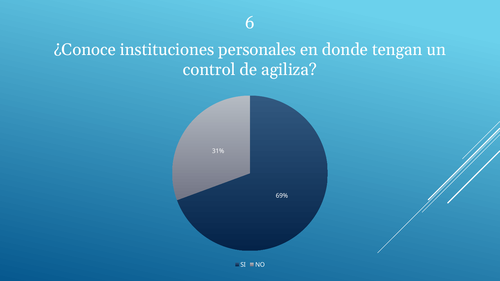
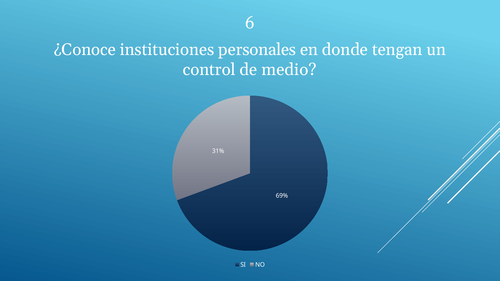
agiliza: agiliza -> medio
